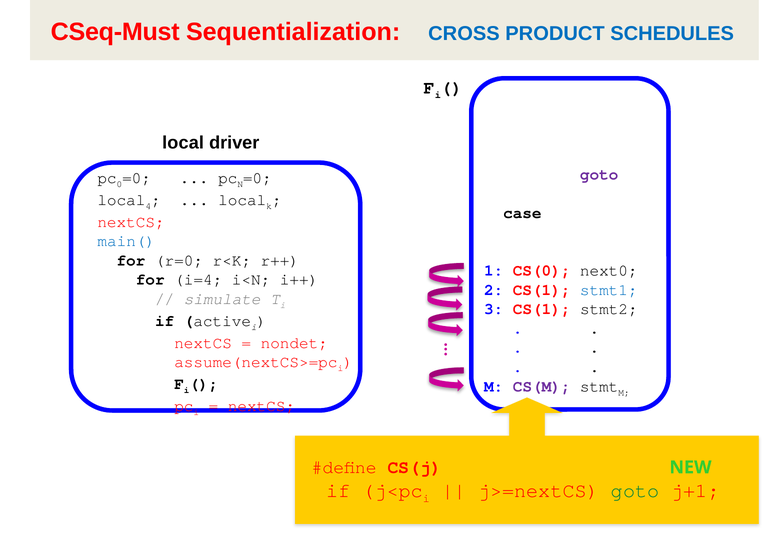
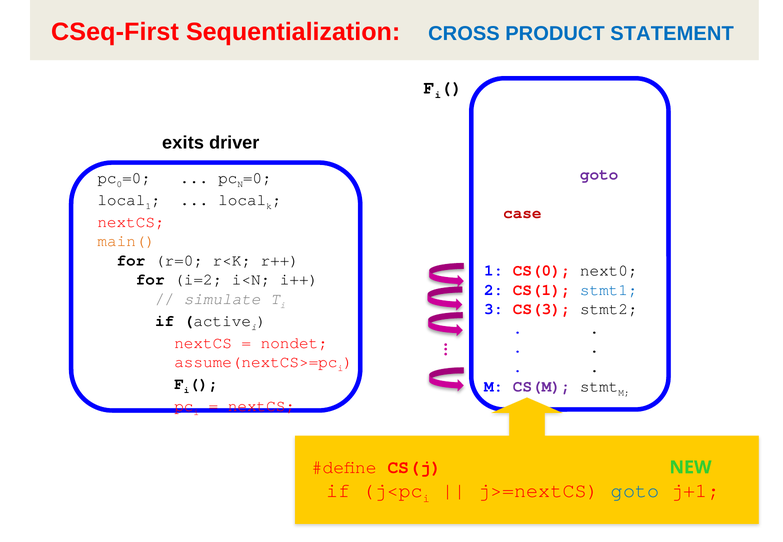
CSeq-Must: CSeq-Must -> CSeq-First
SCHEDULES: SCHEDULES -> STATEMENT
local at (183, 143): local -> exits
4 at (148, 206): 4 -> 1
case at (522, 213) colour: black -> red
main( colour: blue -> orange
i=4: i=4 -> i=2
3 CS(1: CS(1 -> CS(3
goto at (635, 490) colour: green -> blue
